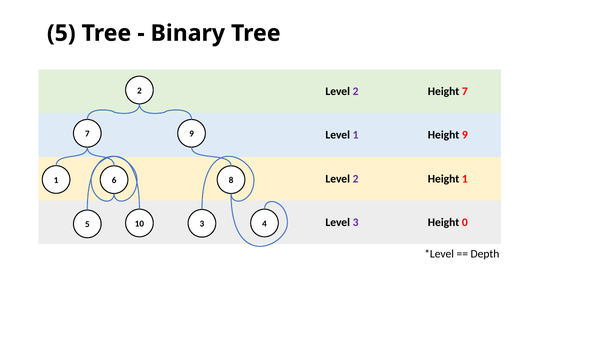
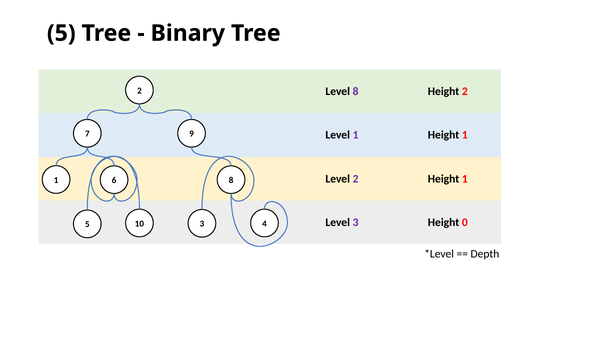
2 at (356, 92): 2 -> 8
Height 7: 7 -> 2
1 Height 9: 9 -> 1
